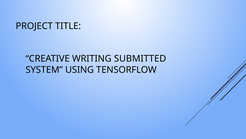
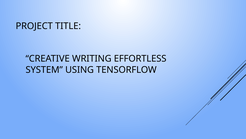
SUBMITTED: SUBMITTED -> EFFORTLESS
